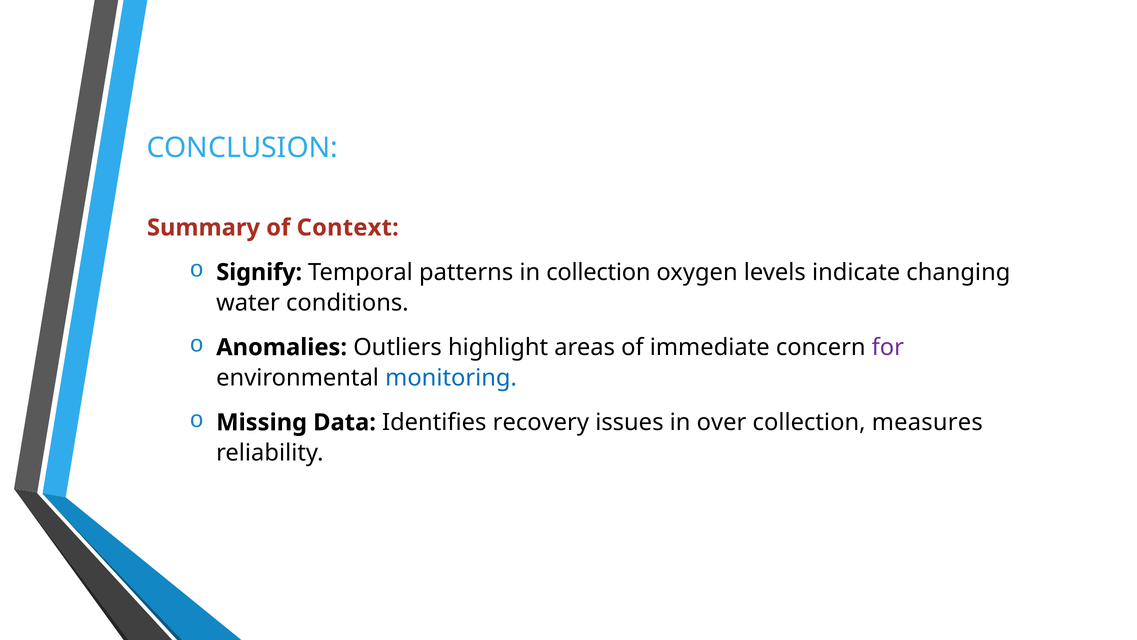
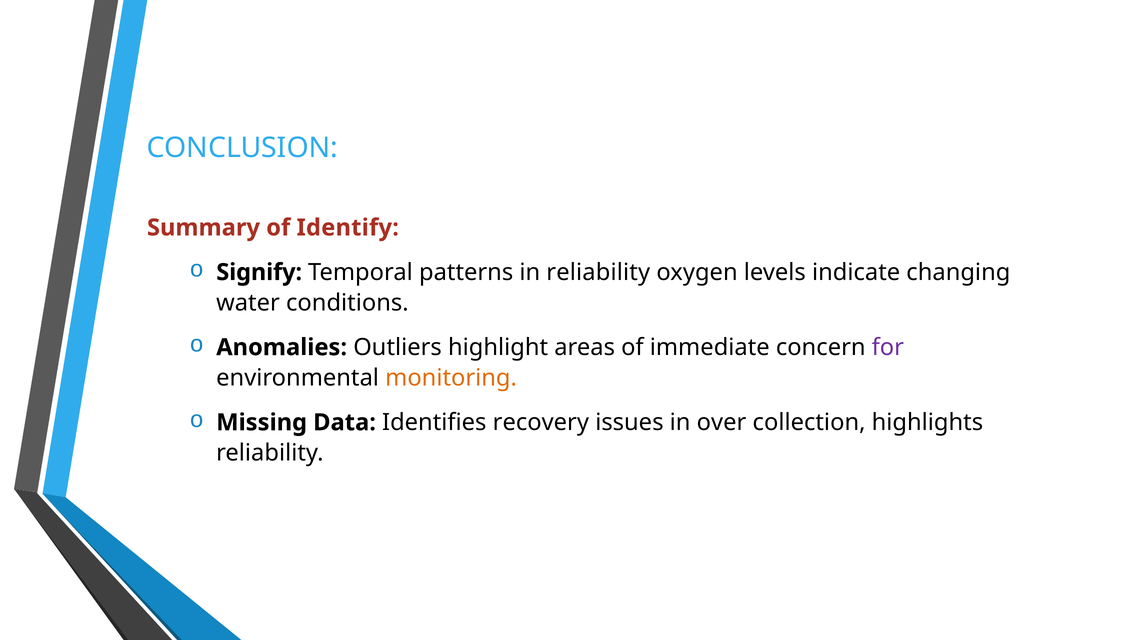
Context: Context -> Identify
in collection: collection -> reliability
monitoring colour: blue -> orange
measures: measures -> highlights
